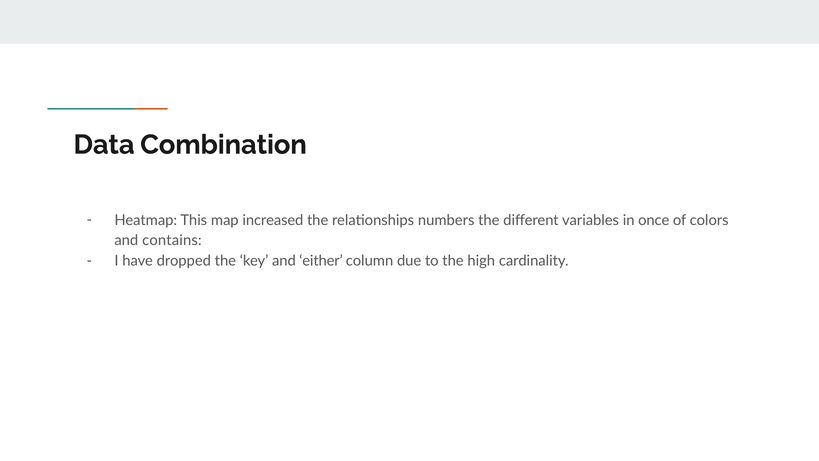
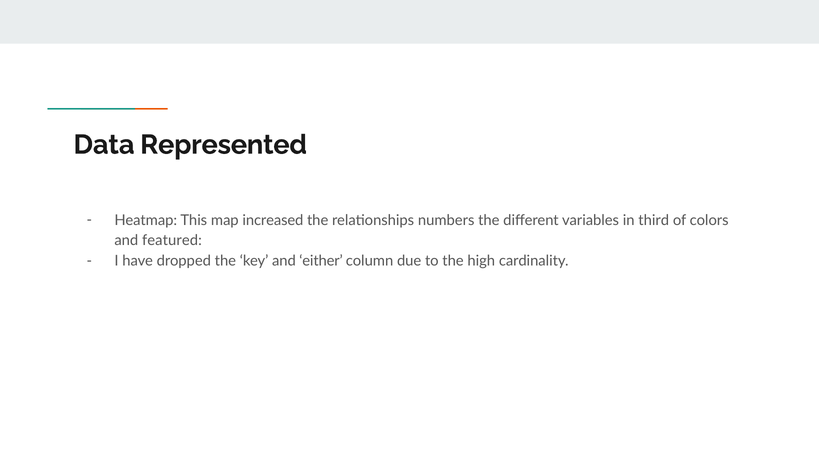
Combination: Combination -> Represented
once: once -> third
contains: contains -> featured
